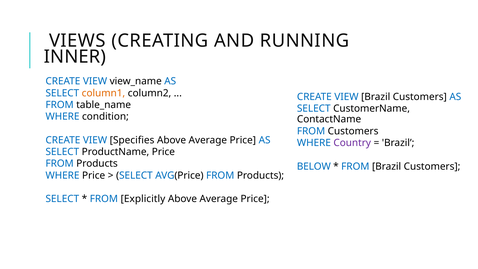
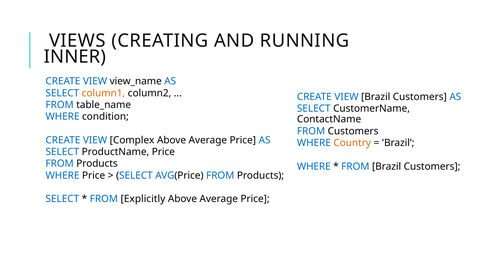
Specifies: Specifies -> Complex
Country colour: purple -> orange
BELOW at (314, 166): BELOW -> WHERE
